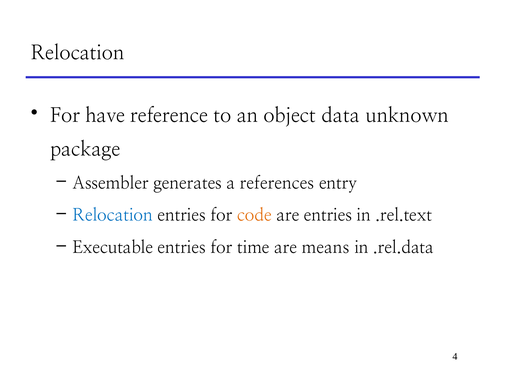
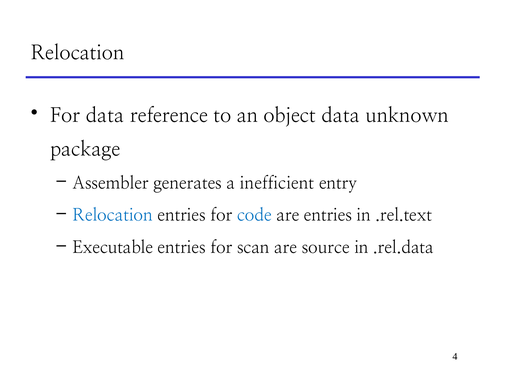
For have: have -> data
references: references -> inefficient
code colour: orange -> blue
time: time -> scan
means: means -> source
